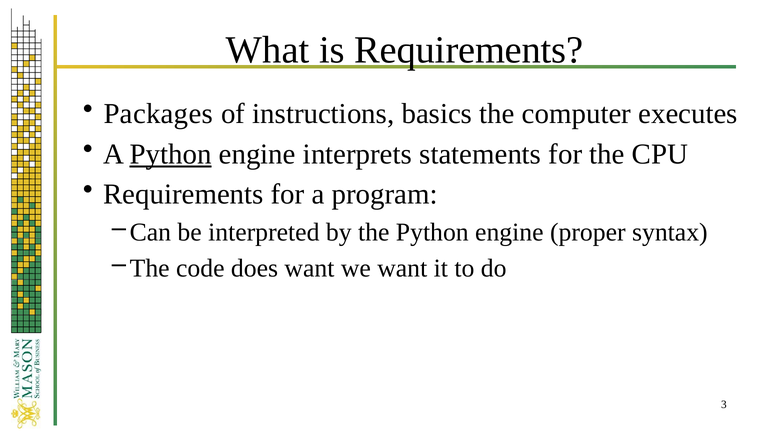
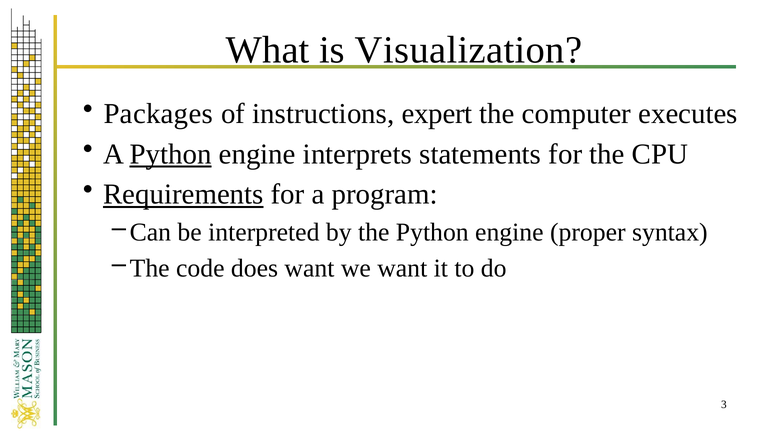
is Requirements: Requirements -> Visualization
basics: basics -> expert
Requirements at (183, 195) underline: none -> present
